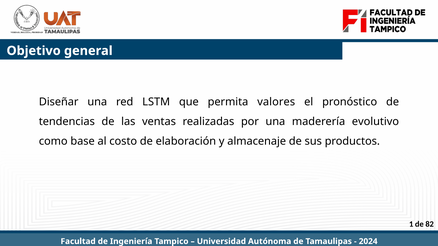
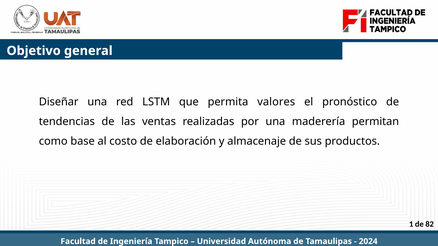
evolutivo: evolutivo -> permitan
